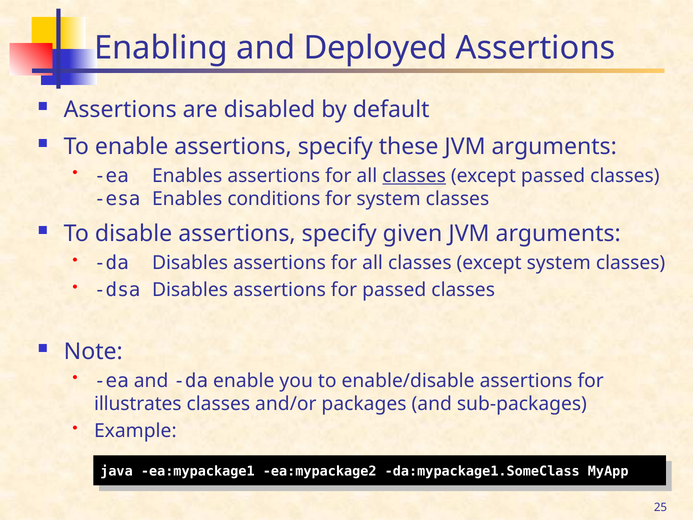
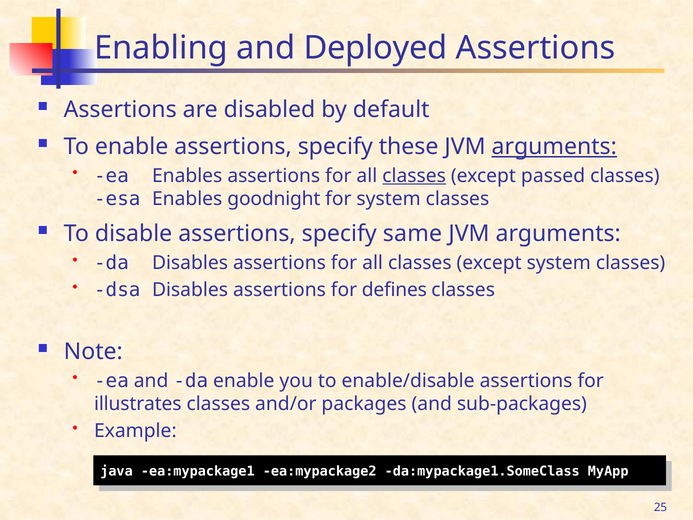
arguments at (554, 147) underline: none -> present
conditions: conditions -> goodnight
given: given -> same
for passed: passed -> defines
